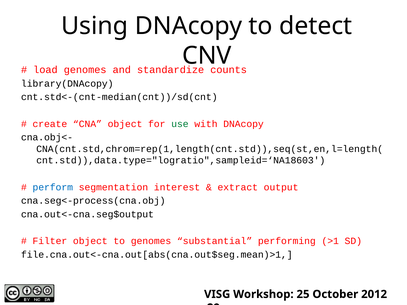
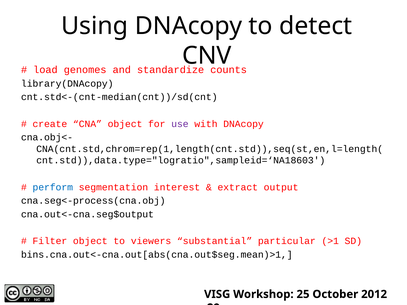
use colour: green -> purple
to genomes: genomes -> viewers
performing: performing -> particular
file.cna.out<-cna.out[abs(cna.out$seg.mean)>1: file.cna.out<-cna.out[abs(cna.out$seg.mean)>1 -> bins.cna.out<-cna.out[abs(cna.out$seg.mean)>1
